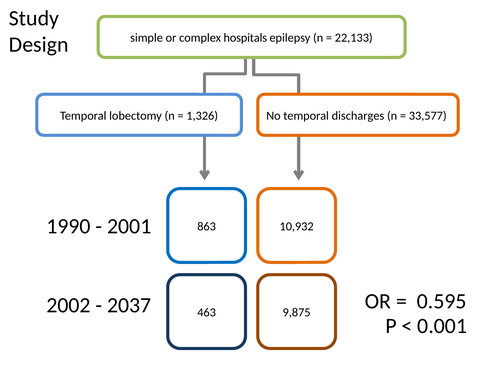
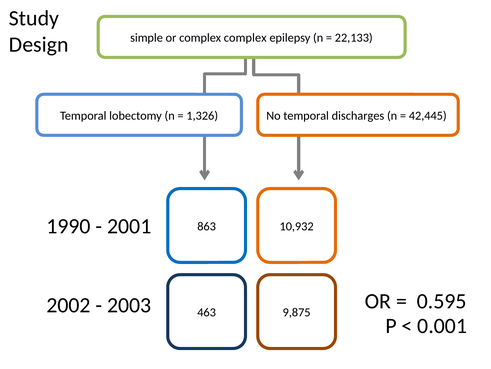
complex hospitals: hospitals -> complex
33,577: 33,577 -> 42,445
2037: 2037 -> 2003
